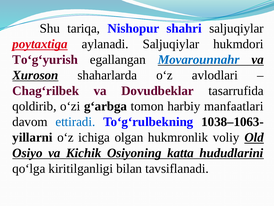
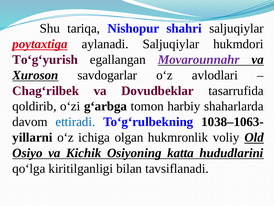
Movarounnahr colour: blue -> purple
shaharlarda: shaharlarda -> savdogarlar
manfaatlari: manfaatlari -> shaharlarda
